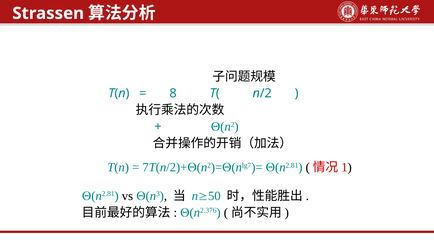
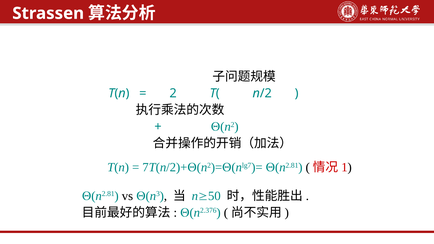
8: 8 -> 2
